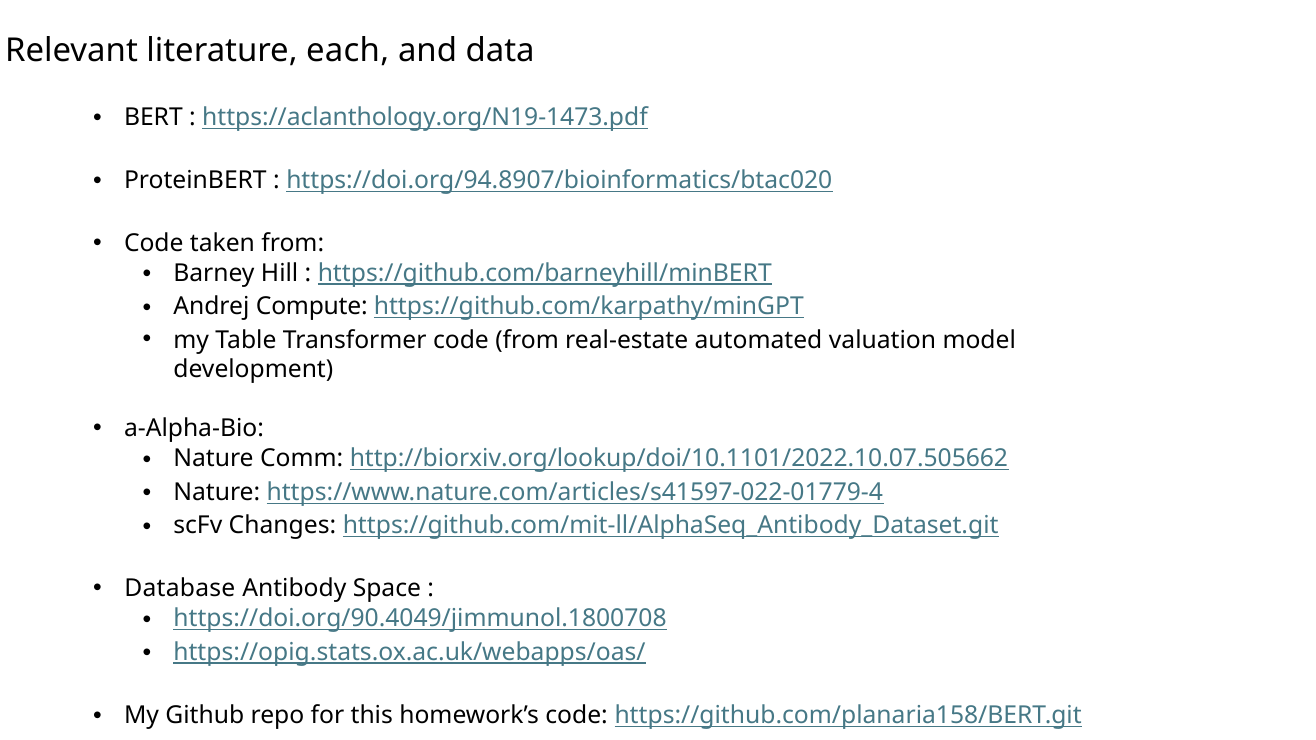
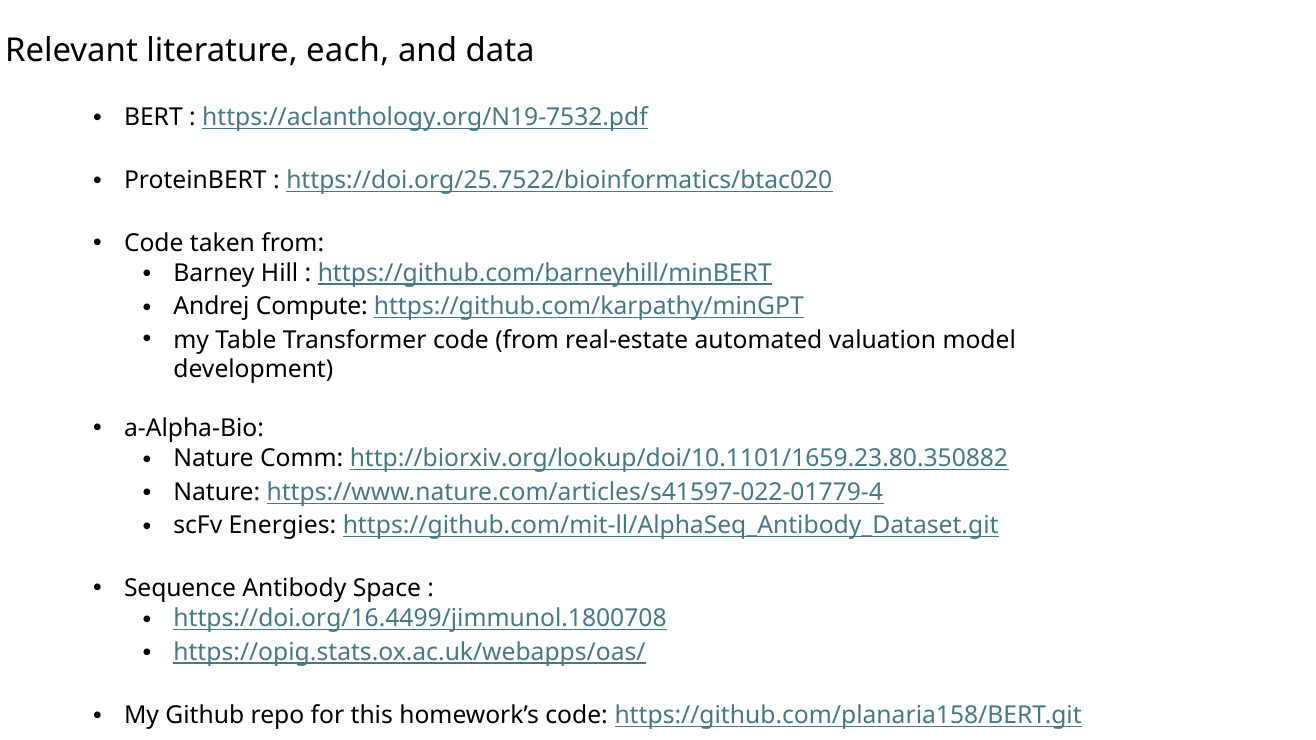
https://aclanthology.org/N19-1473.pdf: https://aclanthology.org/N19-1473.pdf -> https://aclanthology.org/N19-7532.pdf
https://doi.org/94.8907/bioinformatics/btac020: https://doi.org/94.8907/bioinformatics/btac020 -> https://doi.org/25.7522/bioinformatics/btac020
http://biorxiv.org/lookup/doi/10.1101/2022.10.07.505662: http://biorxiv.org/lookup/doi/10.1101/2022.10.07.505662 -> http://biorxiv.org/lookup/doi/10.1101/1659.23.80.350882
Changes: Changes -> Energies
Database: Database -> Sequence
https://doi.org/90.4049/jimmunol.1800708: https://doi.org/90.4049/jimmunol.1800708 -> https://doi.org/16.4499/jimmunol.1800708
